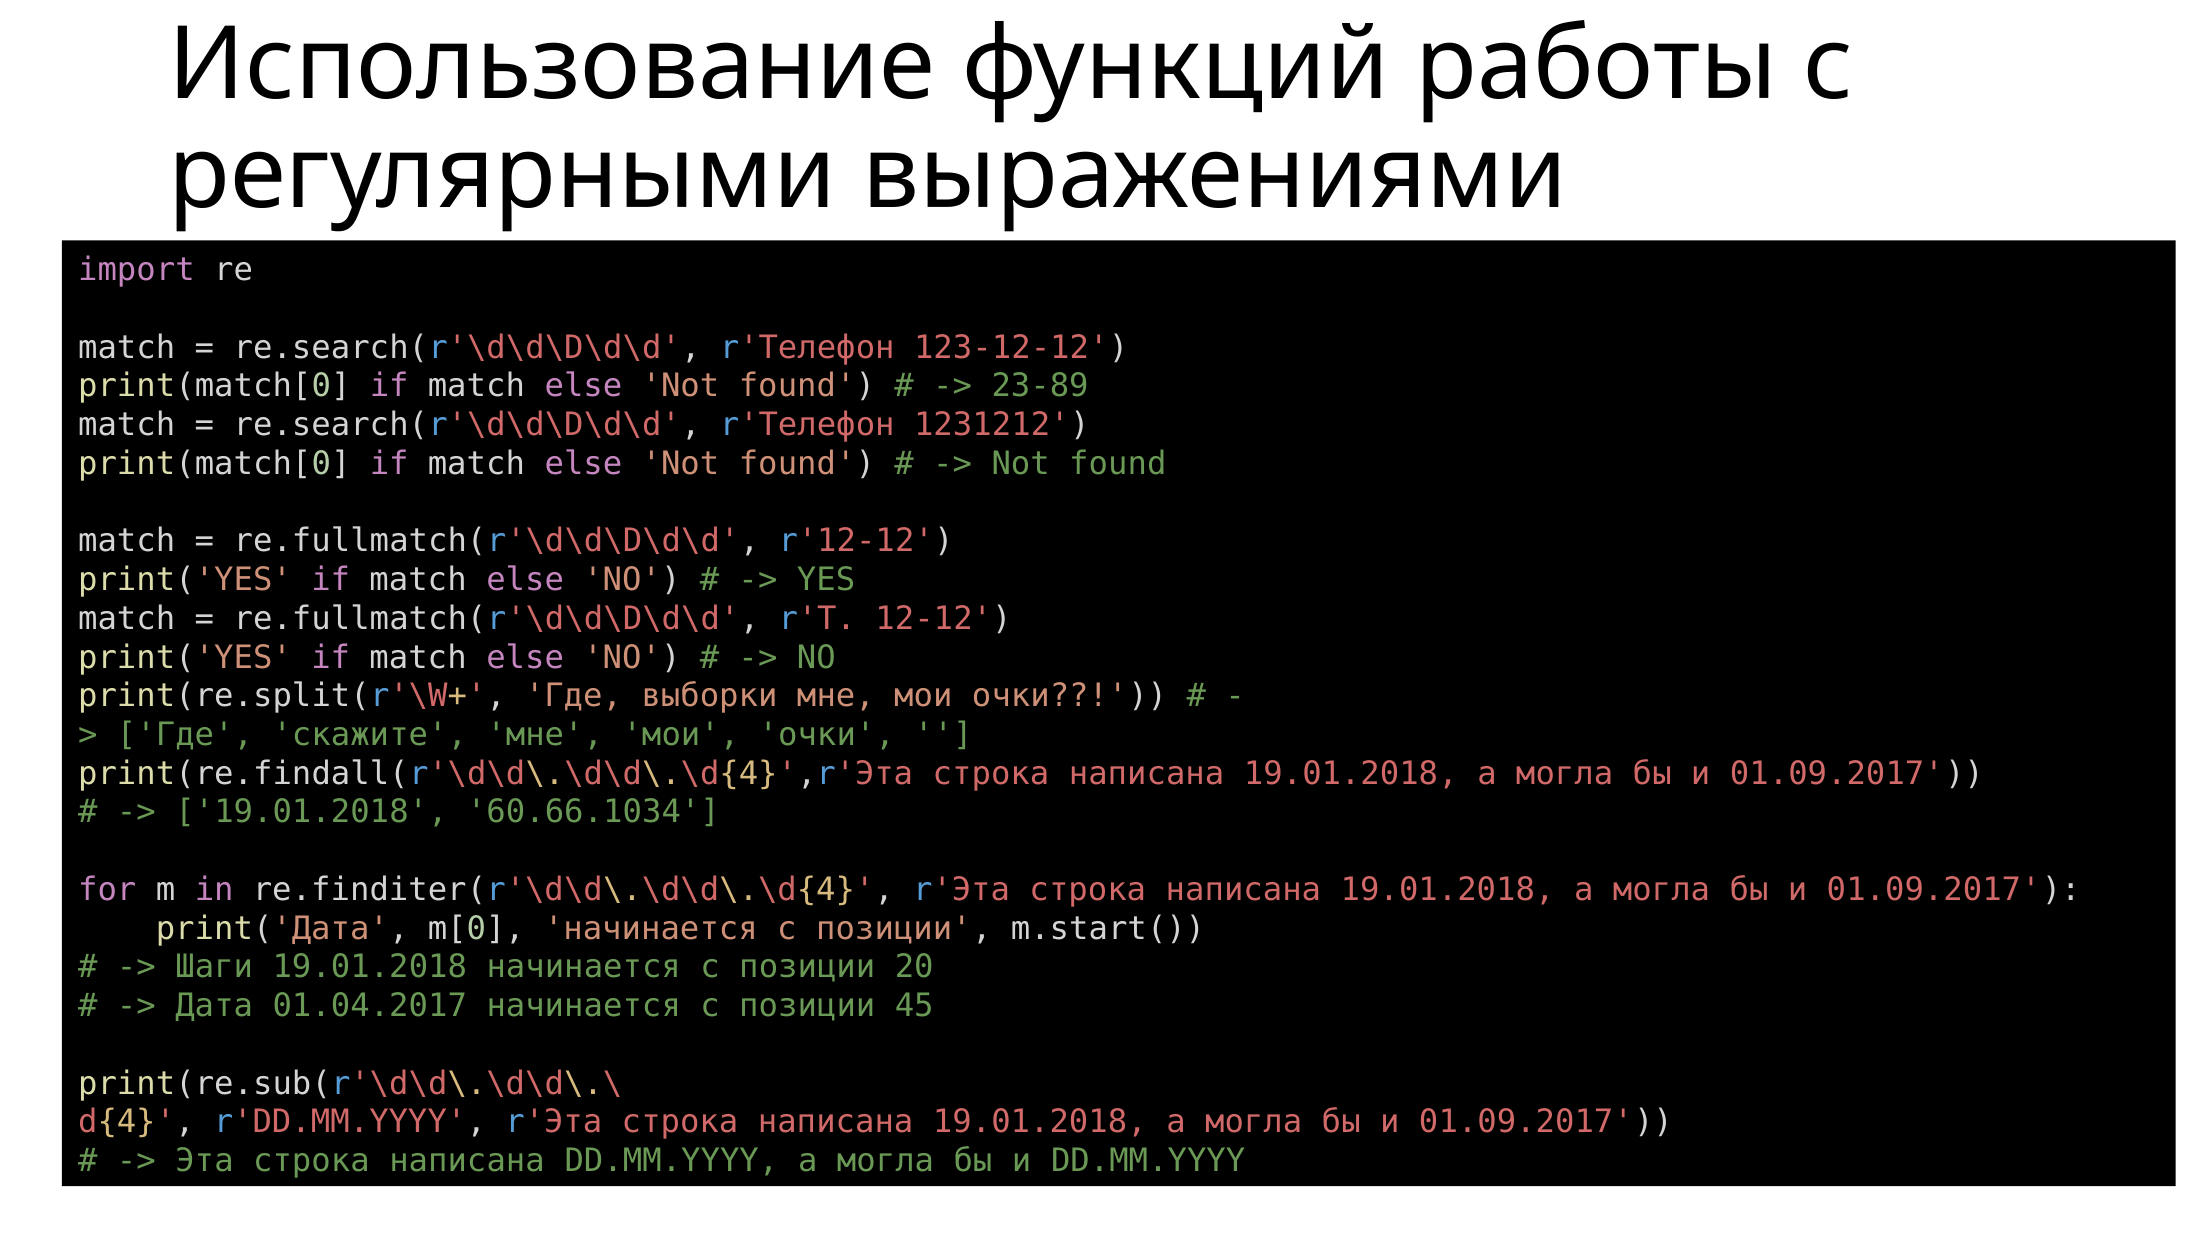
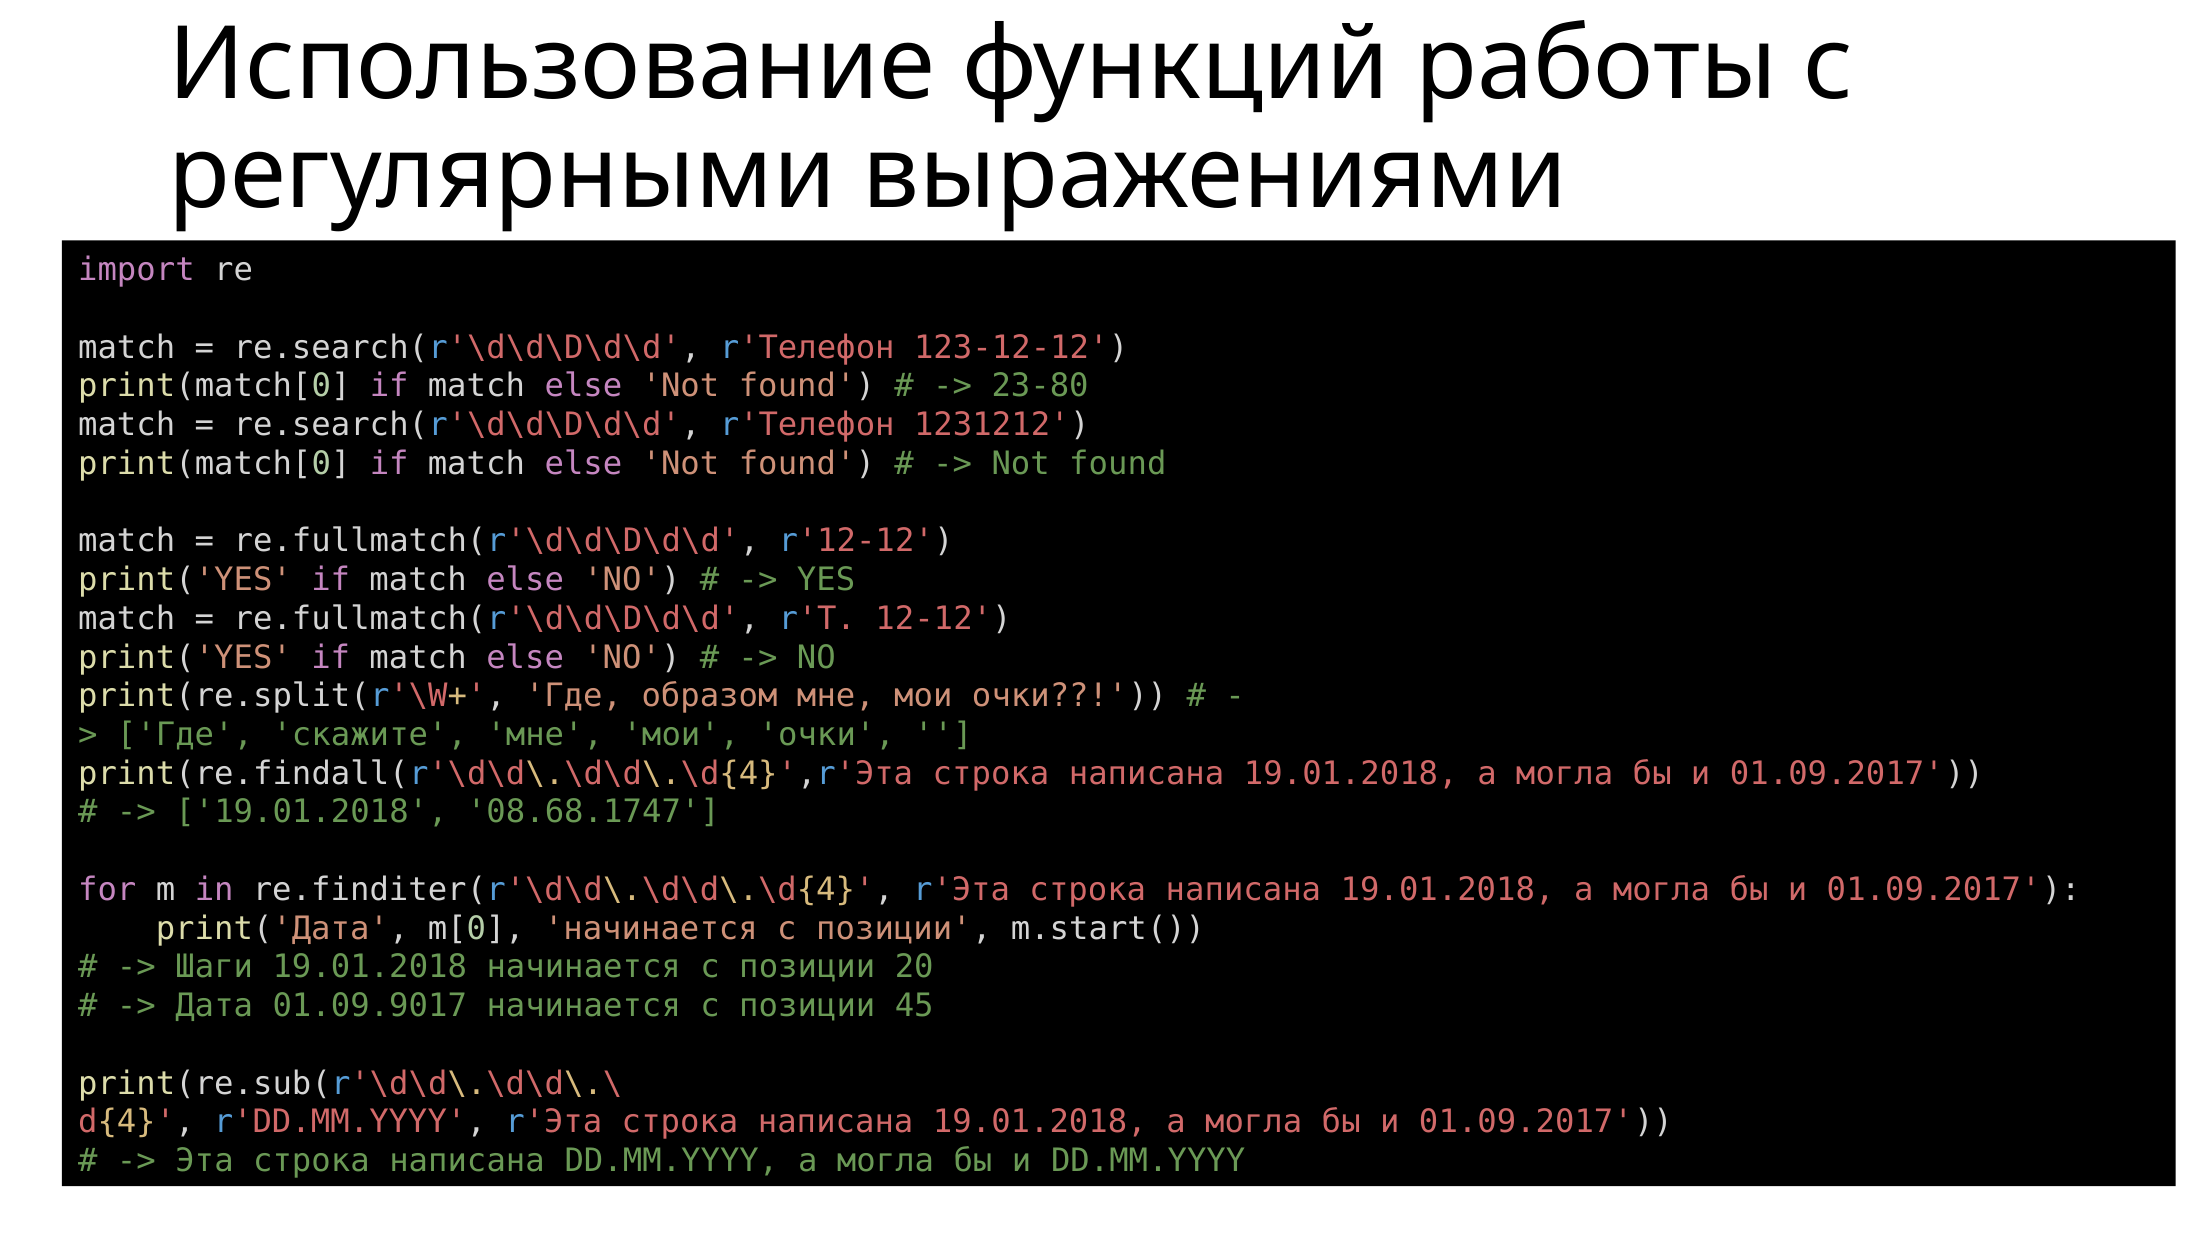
23-89: 23-89 -> 23-80
выборки: выборки -> образом
60.66.1034: 60.66.1034 -> 08.68.1747
01.04.2017: 01.04.2017 -> 01.09.9017
